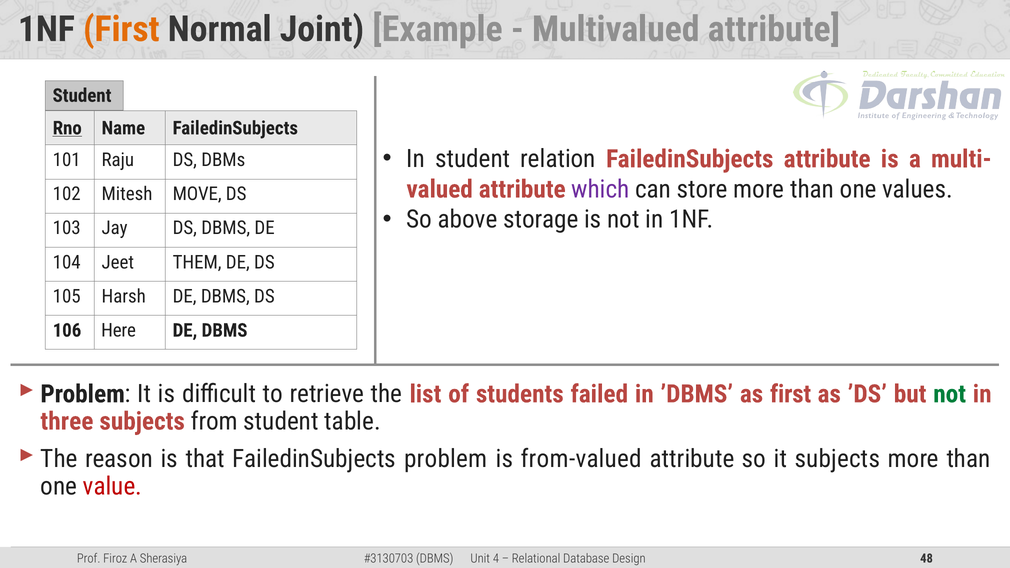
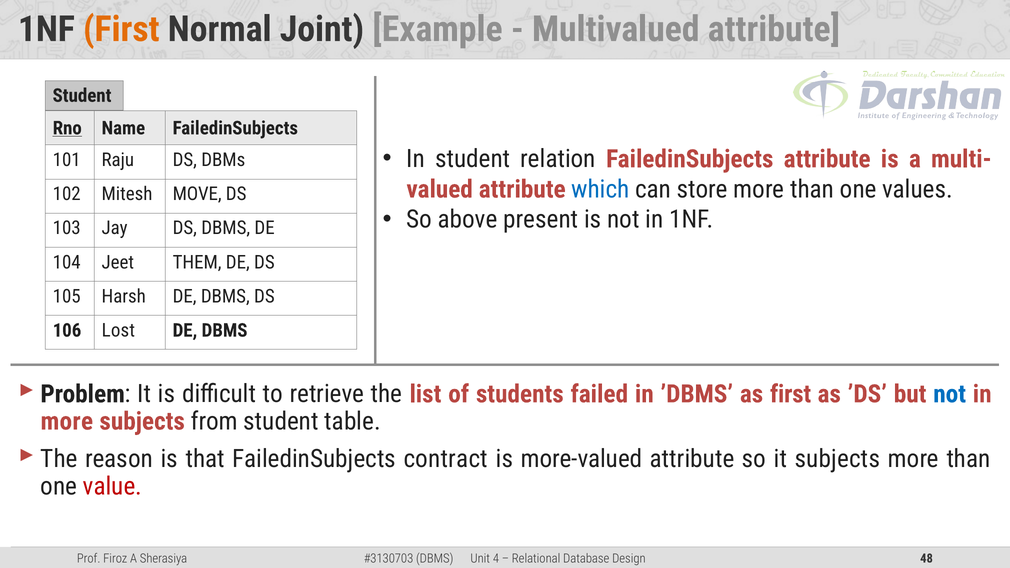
which colour: purple -> blue
storage: storage -> present
Here: Here -> Lost
not at (950, 394) colour: green -> blue
three at (67, 421): three -> more
FailedinSubjects problem: problem -> contract
from-valued: from-valued -> more-valued
